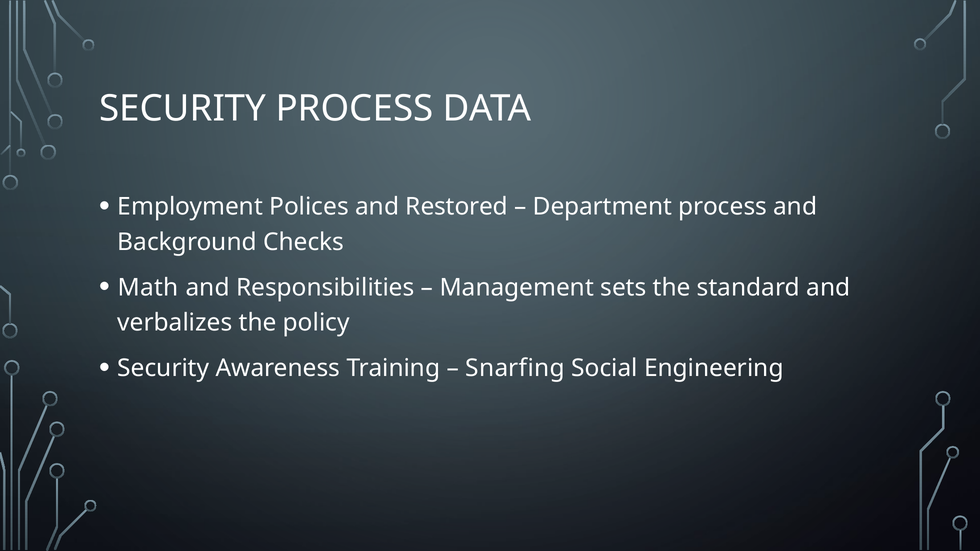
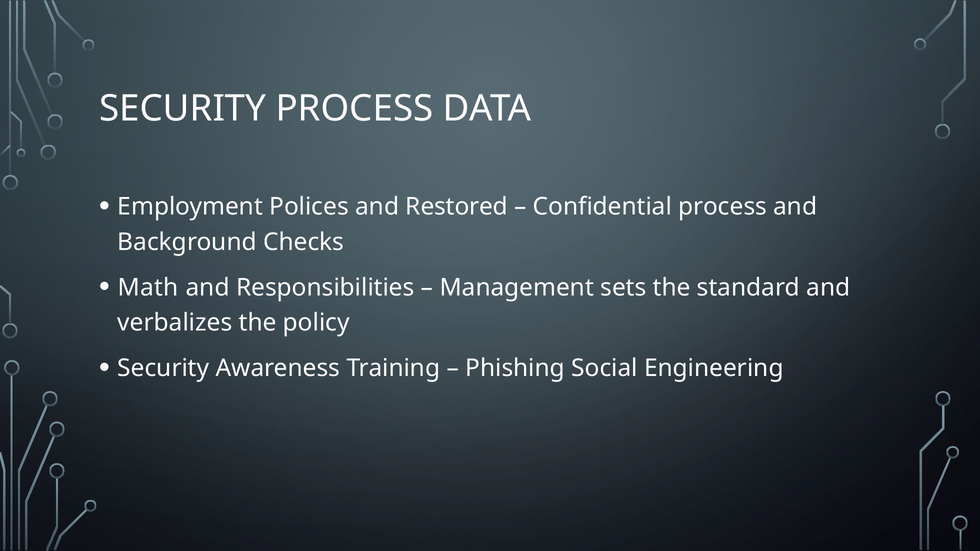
Department: Department -> Confidential
Snarfing: Snarfing -> Phishing
